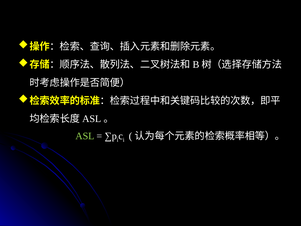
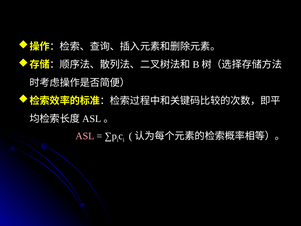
ASL colour: light green -> pink
